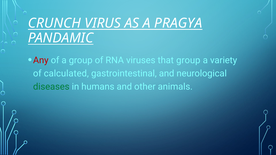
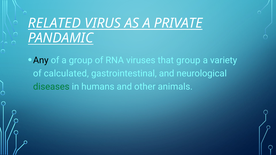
CRUNCH: CRUNCH -> RELATED
PRAGYA: PRAGYA -> PRIVATE
Any colour: red -> black
